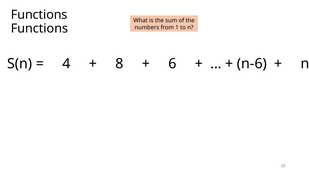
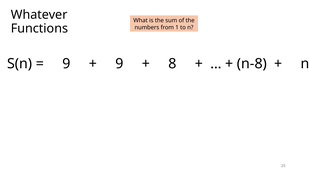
Functions at (39, 15): Functions -> Whatever
4 at (66, 64): 4 -> 9
8 at (119, 64): 8 -> 9
6: 6 -> 8
n-6: n-6 -> n-8
